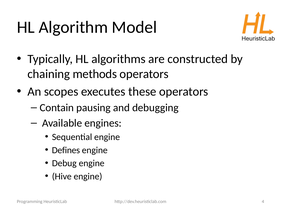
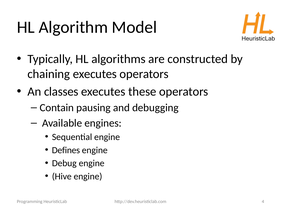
chaining methods: methods -> executes
scopes: scopes -> classes
